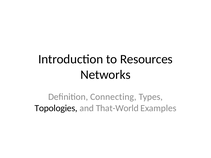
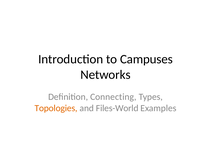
Resources: Resources -> Campuses
Topologies colour: black -> orange
That-World: That-World -> Files-World
